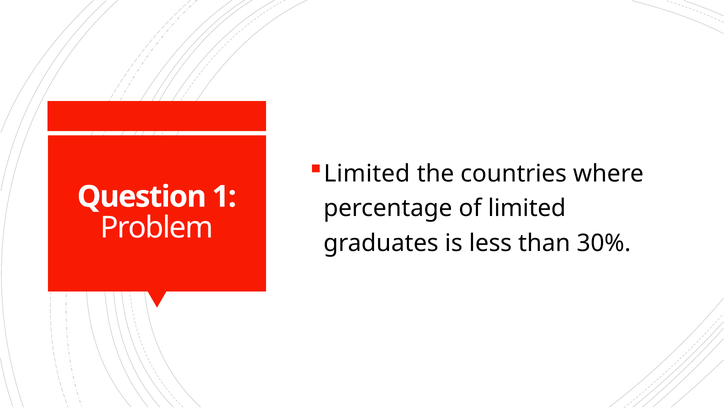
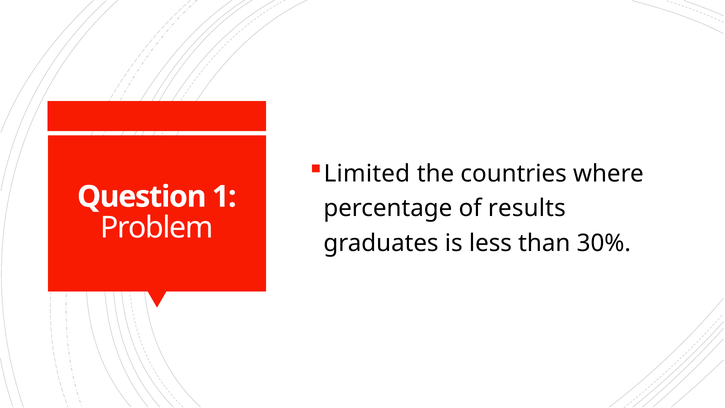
of limited: limited -> results
